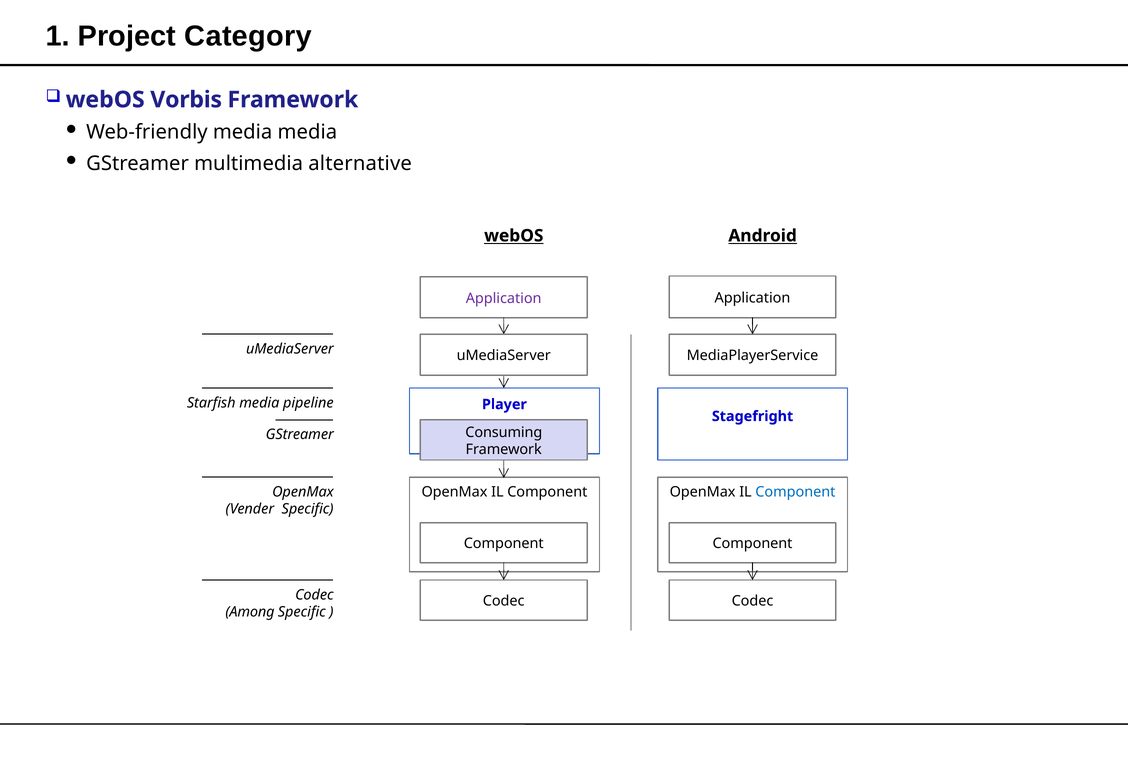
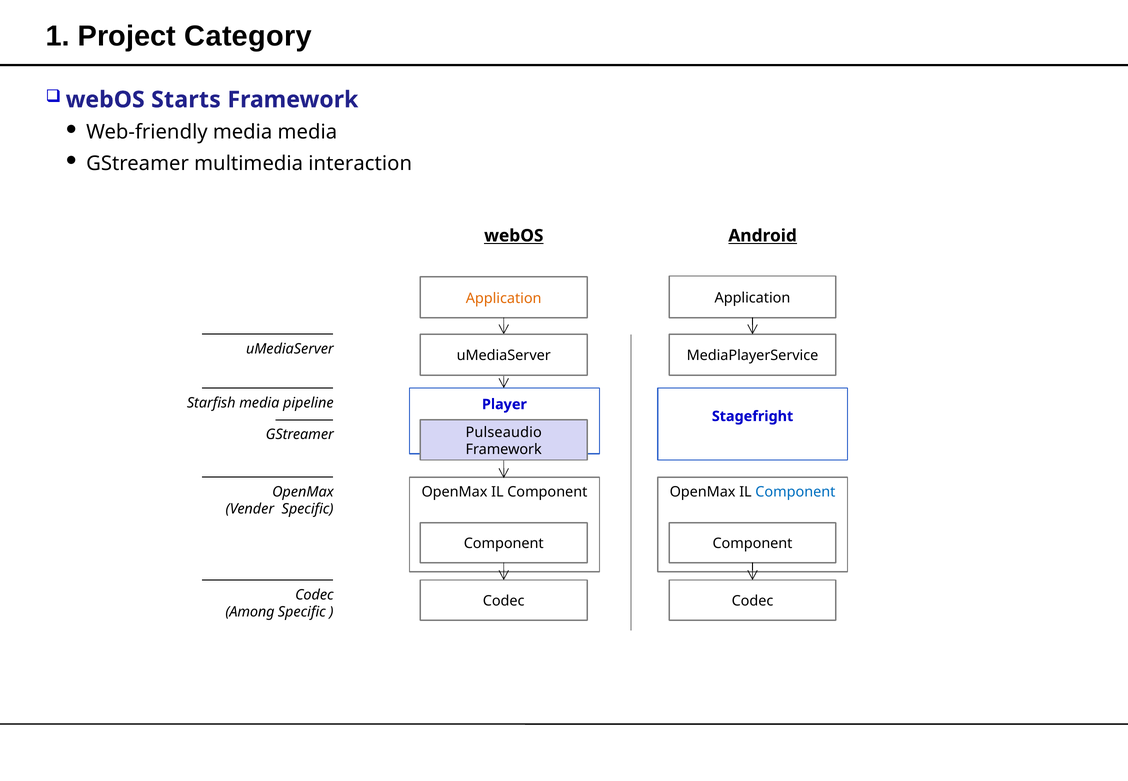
Vorbis: Vorbis -> Starts
alternative: alternative -> interaction
Application at (504, 298) colour: purple -> orange
Consuming: Consuming -> Pulseaudio
